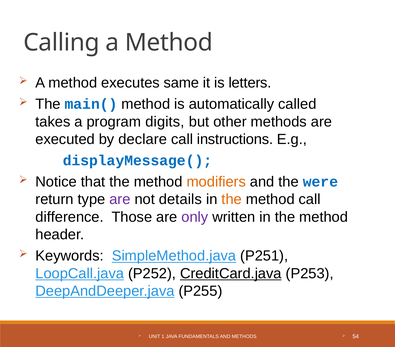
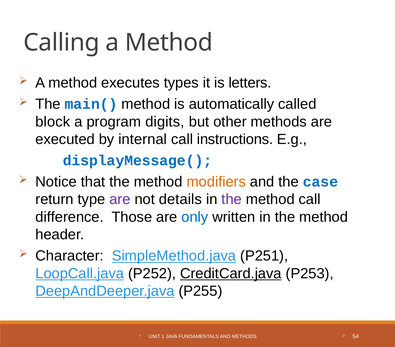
same: same -> types
takes: takes -> block
declare: declare -> internal
were: were -> case
the at (232, 199) colour: orange -> purple
only colour: purple -> blue
Keywords: Keywords -> Character
